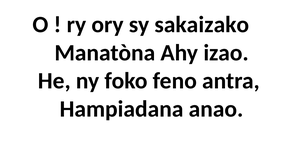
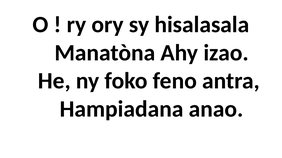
sakaizako: sakaizako -> hisalasala
